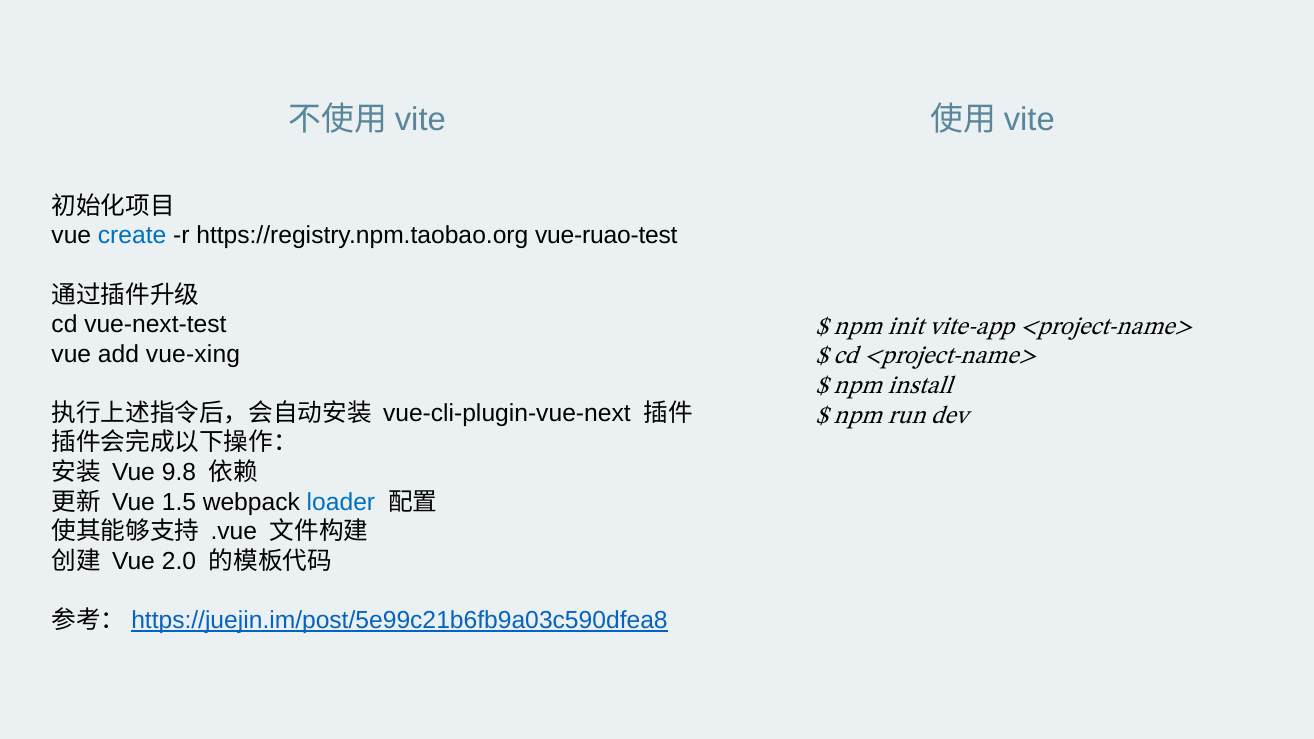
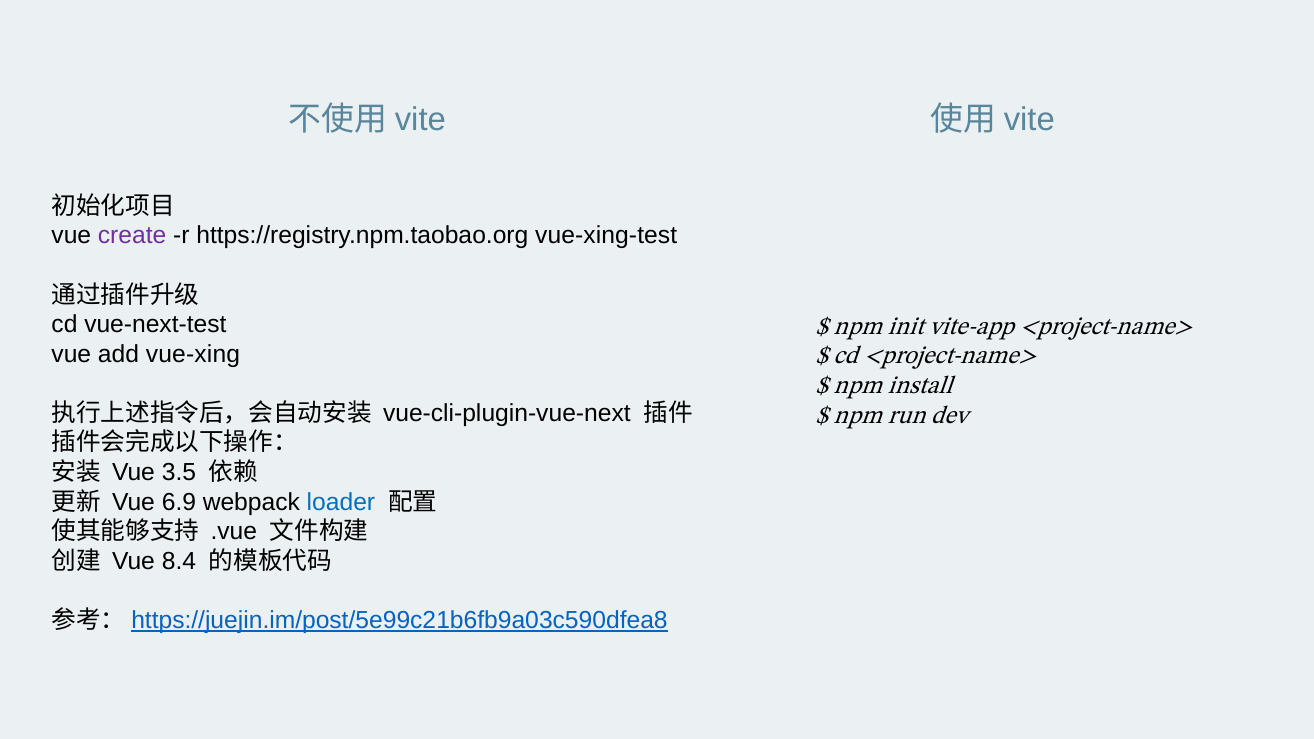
create colour: blue -> purple
vue-ruao-test: vue-ruao-test -> vue-xing-test
9.8: 9.8 -> 3.5
1.5: 1.5 -> 6.9
2.0: 2.0 -> 8.4
